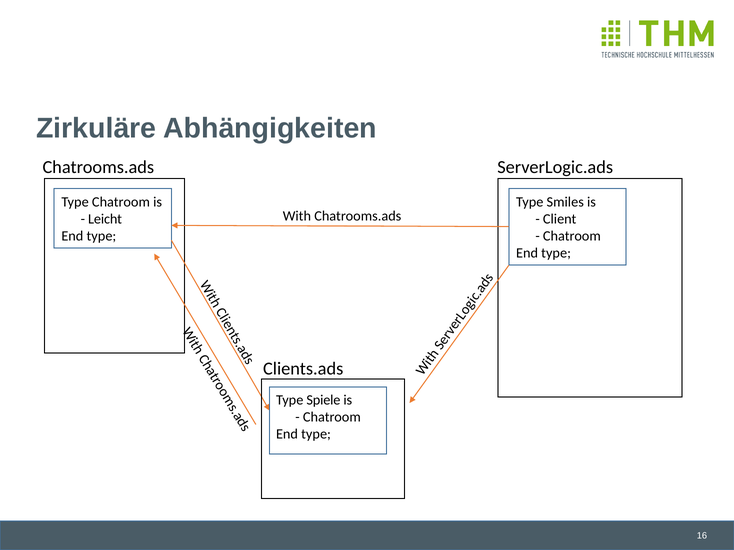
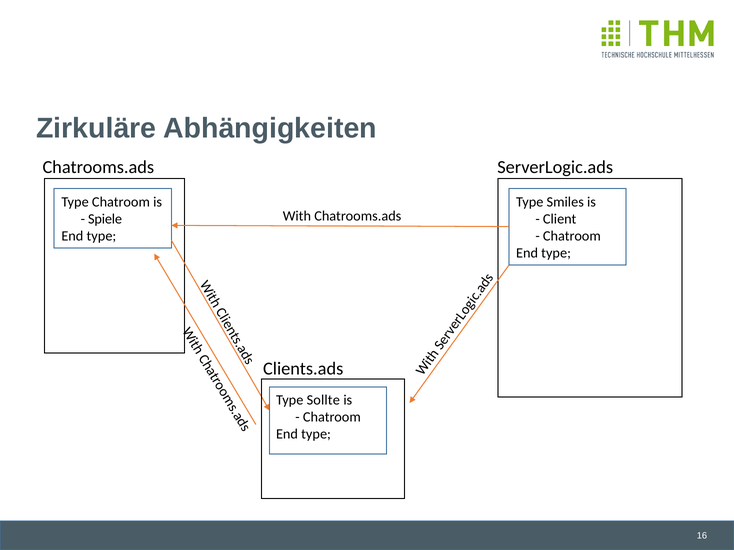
Leicht: Leicht -> Spiele
Spiele: Spiele -> Sollte
